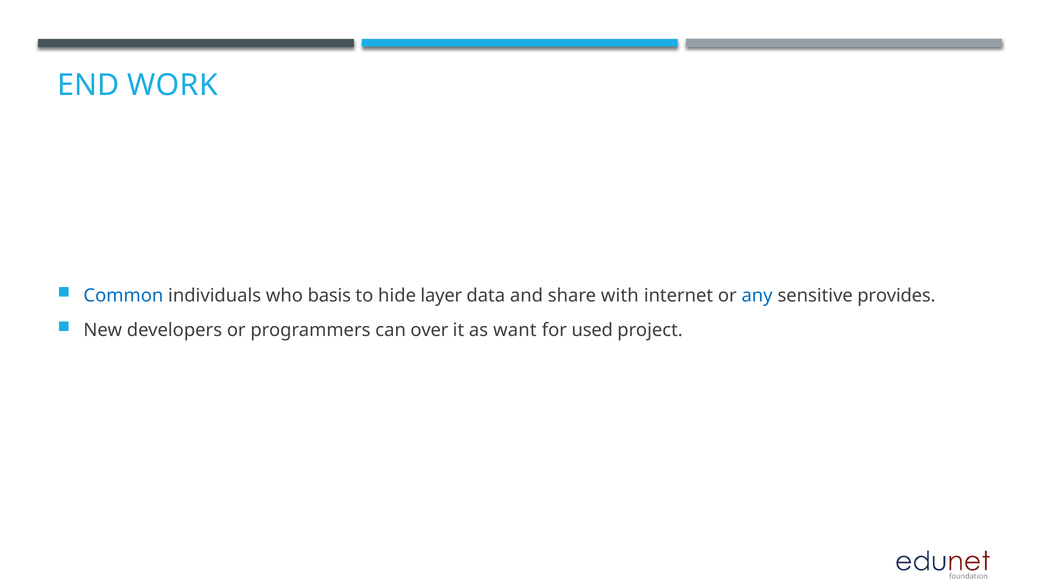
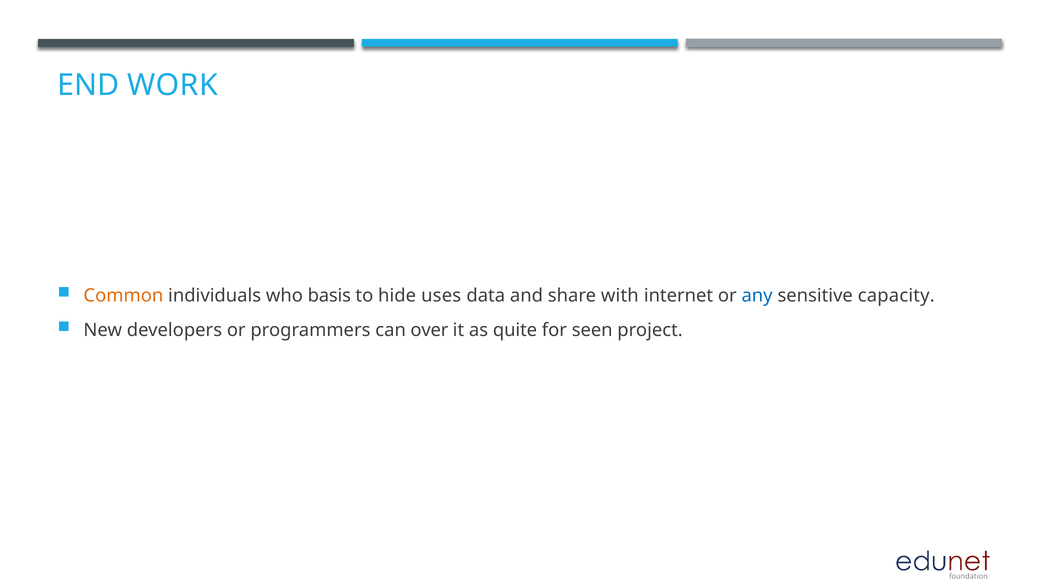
Common colour: blue -> orange
layer: layer -> uses
provides: provides -> capacity
want: want -> quite
used: used -> seen
